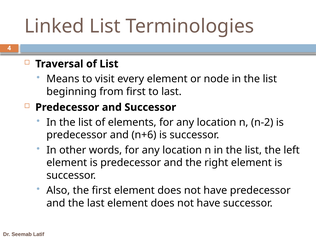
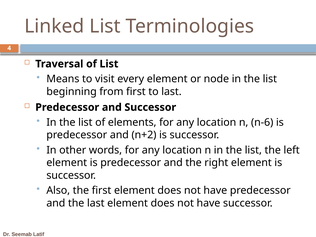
n-2: n-2 -> n-6
n+6: n+6 -> n+2
